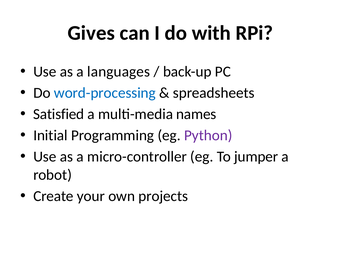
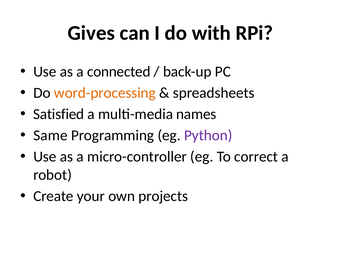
languages: languages -> connected
word-processing colour: blue -> orange
Initial: Initial -> Same
jumper: jumper -> correct
